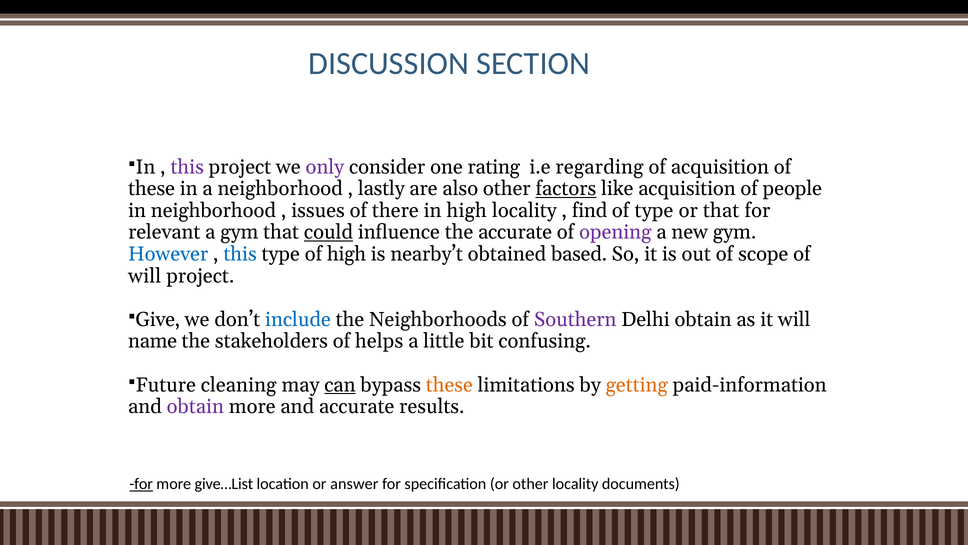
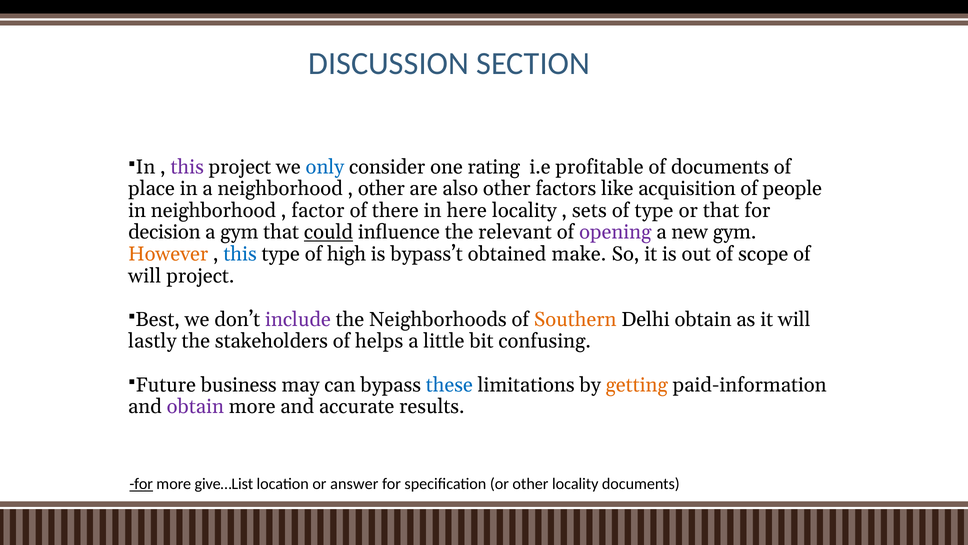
only colour: purple -> blue
regarding: regarding -> profitable
of acquisition: acquisition -> documents
these at (152, 189): these -> place
lastly at (381, 189): lastly -> other
factors underline: present -> none
issues: issues -> factor
in high: high -> here
find: find -> sets
relevant: relevant -> decision
the accurate: accurate -> relevant
However colour: blue -> orange
nearby’t: nearby’t -> bypass’t
based: based -> make
Give: Give -> Best
include colour: blue -> purple
Southern colour: purple -> orange
name: name -> lastly
cleaning: cleaning -> business
can underline: present -> none
these at (449, 385) colour: orange -> blue
